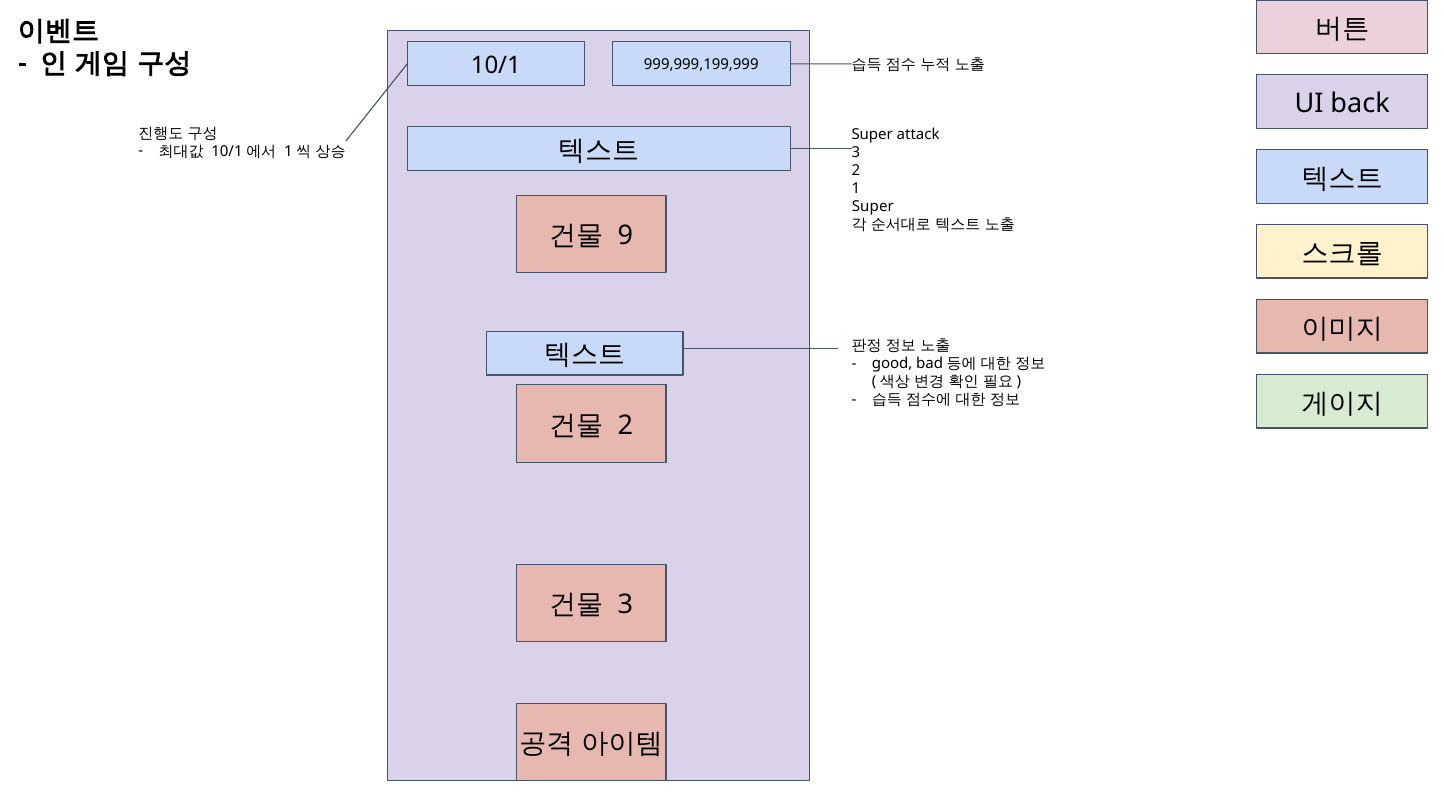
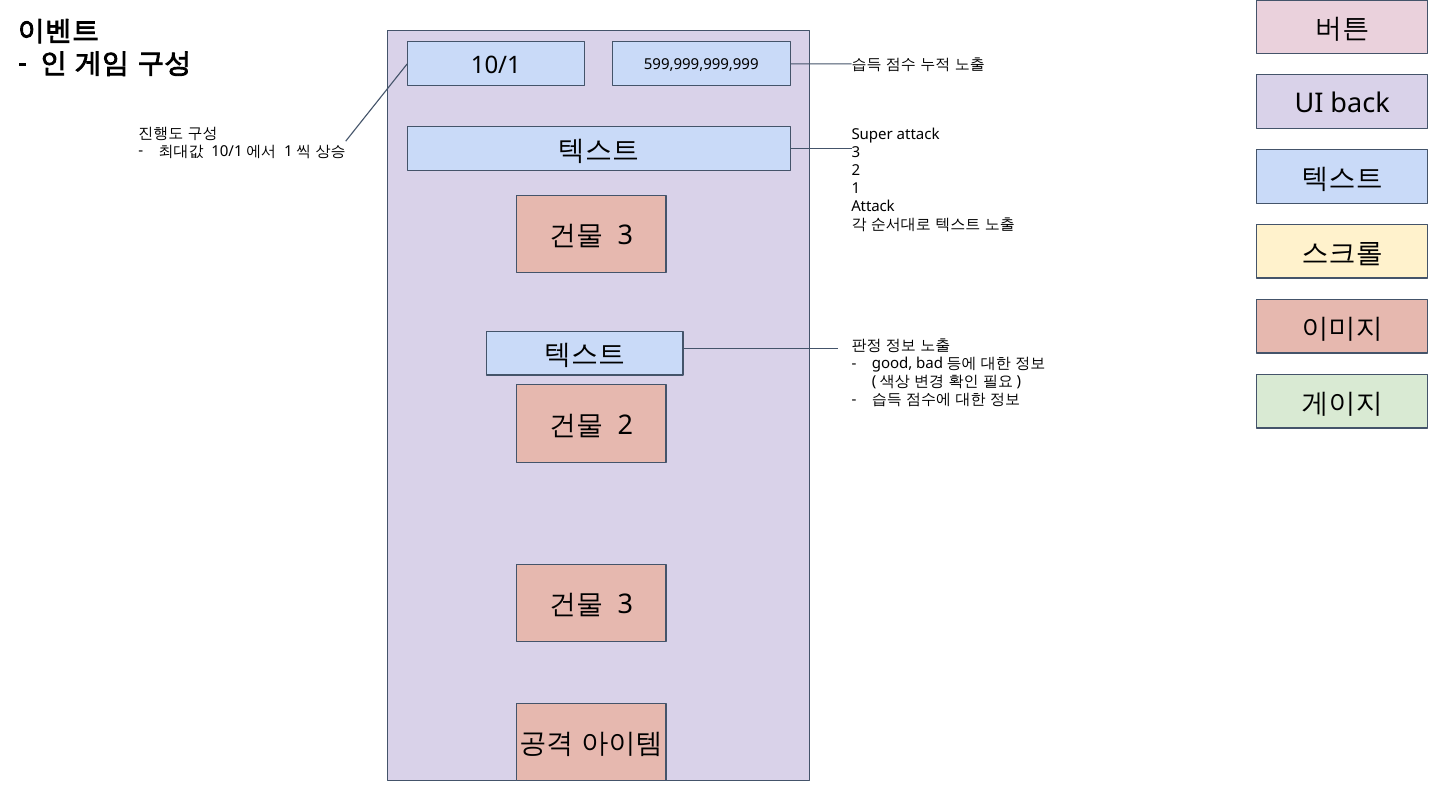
999,999,199,999: 999,999,199,999 -> 599,999,999,999
Super at (873, 207): Super -> Attack
9 at (625, 236): 9 -> 3
